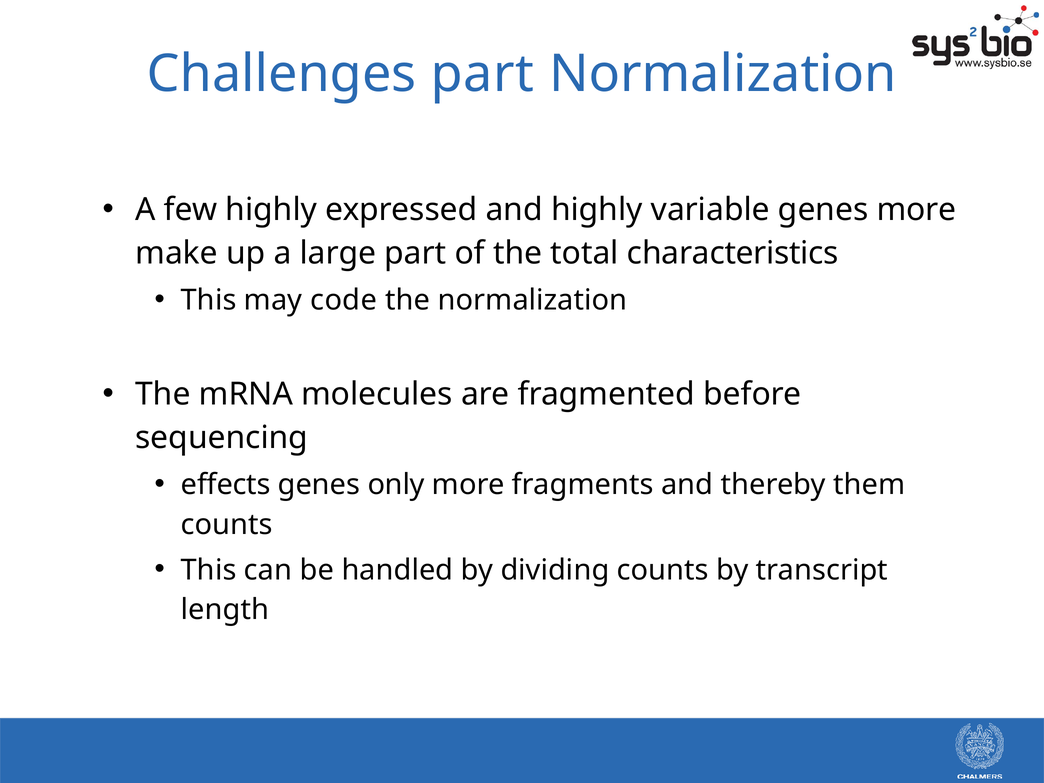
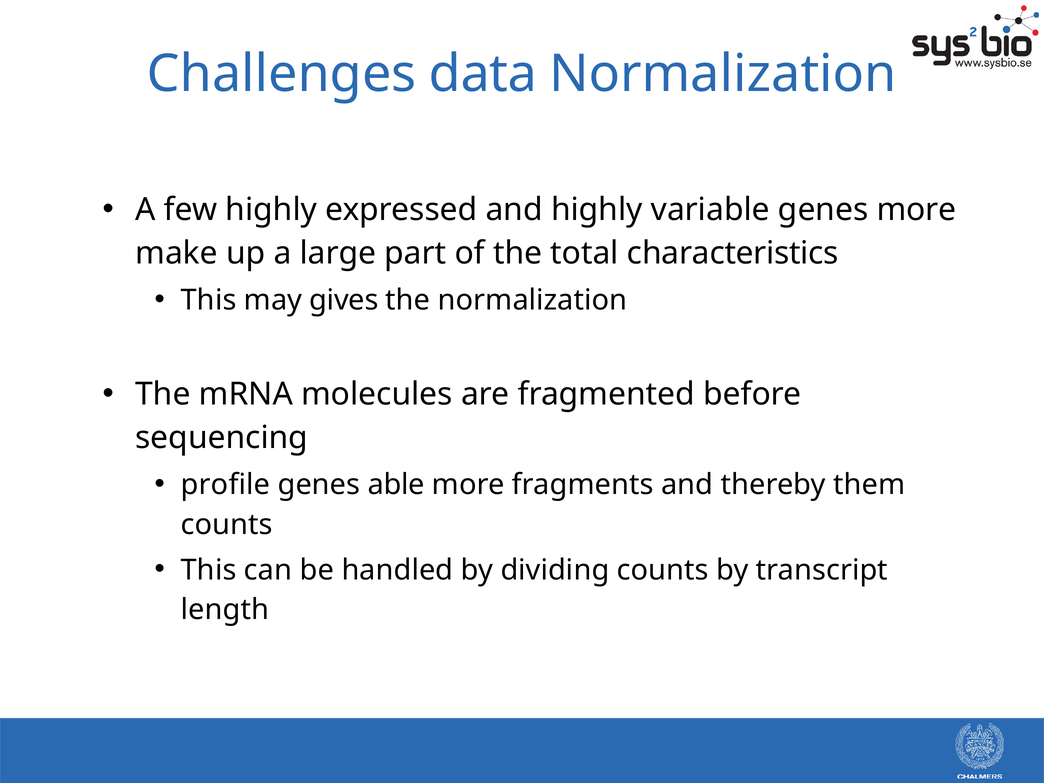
Challenges part: part -> data
code: code -> gives
effects: effects -> profile
only: only -> able
